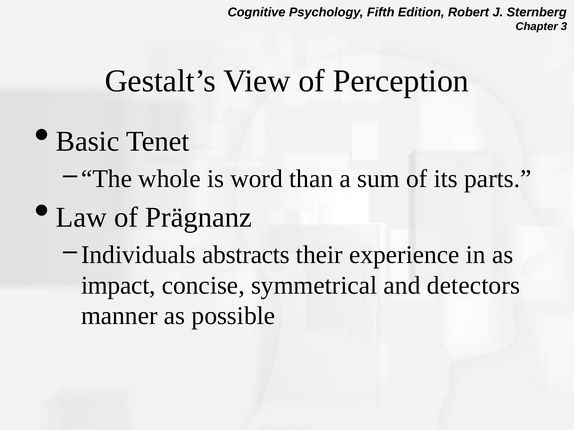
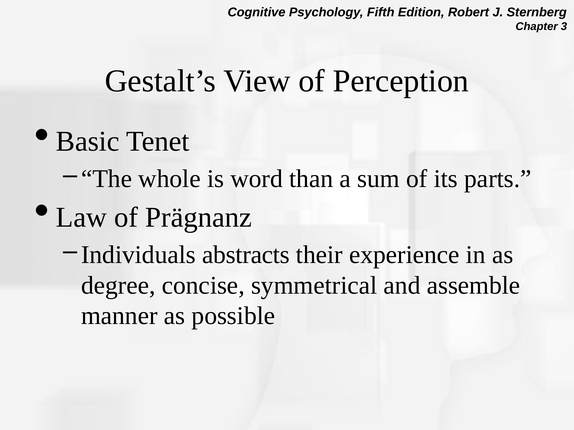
impact: impact -> degree
detectors: detectors -> assemble
